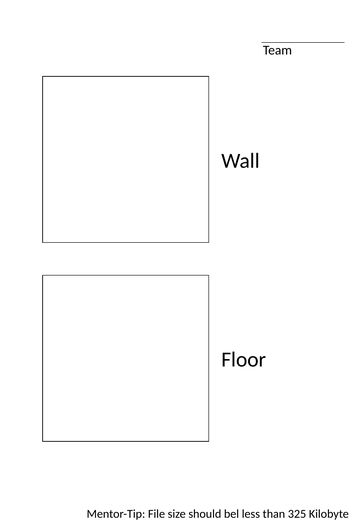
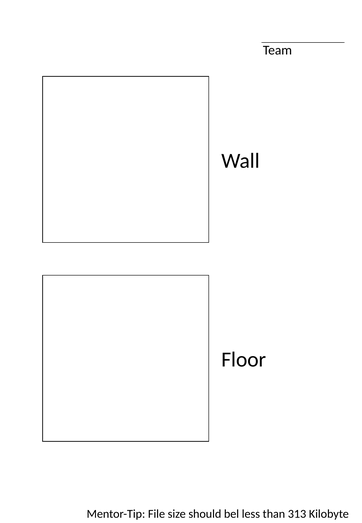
325: 325 -> 313
